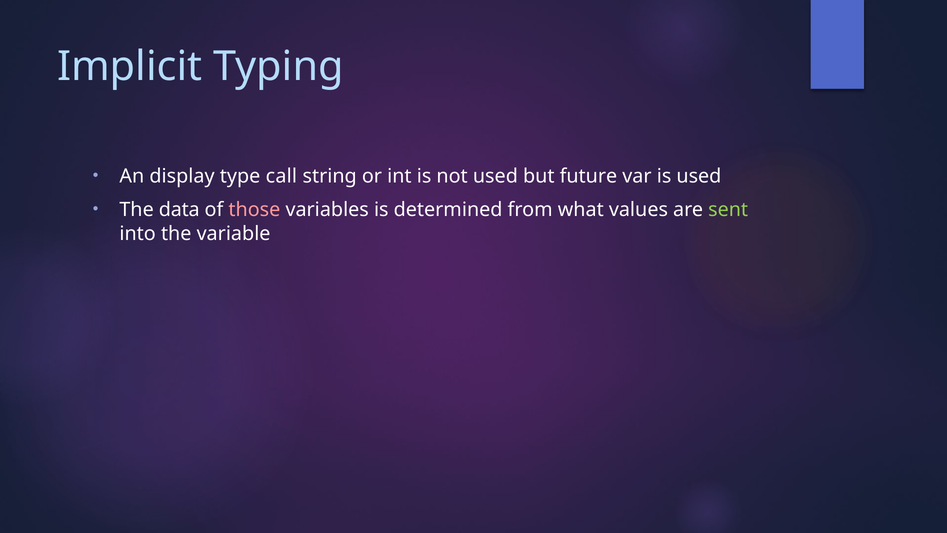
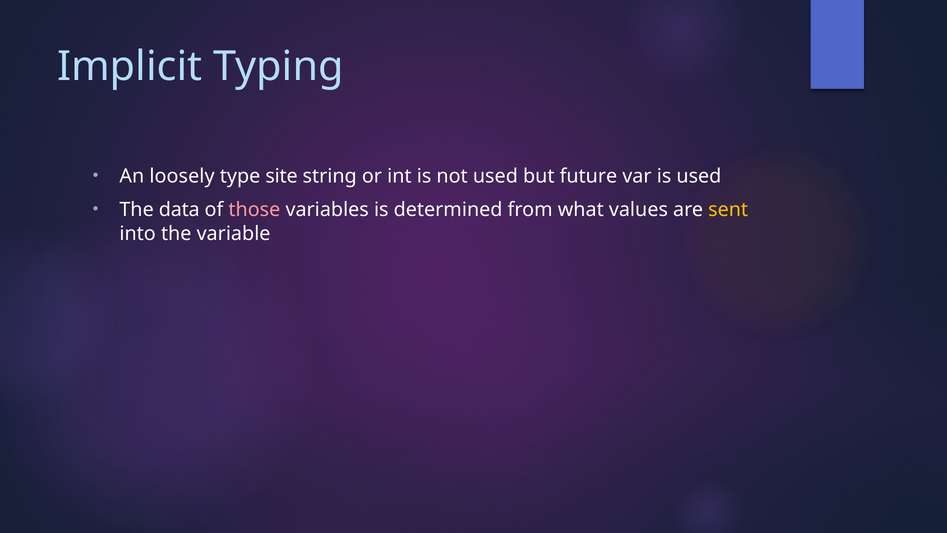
display: display -> loosely
call: call -> site
sent colour: light green -> yellow
